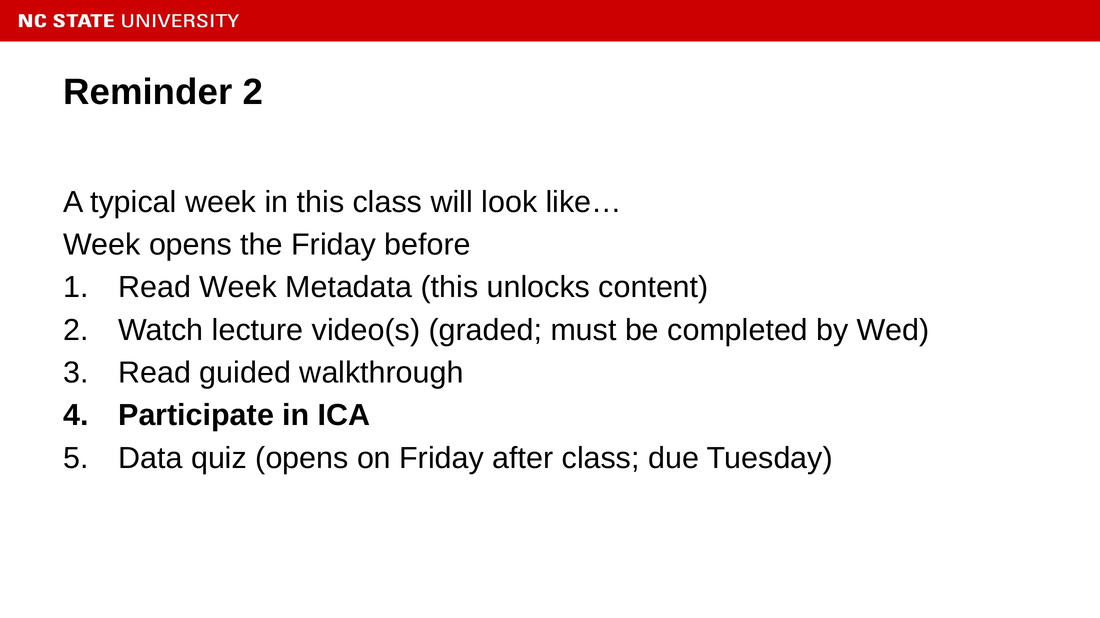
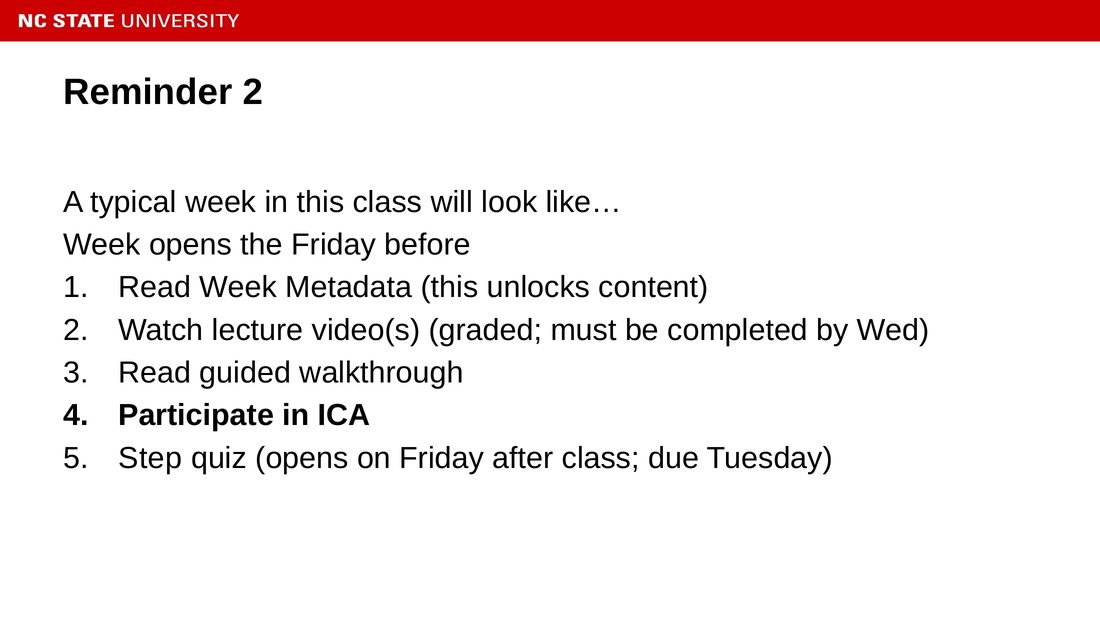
Data: Data -> Step
